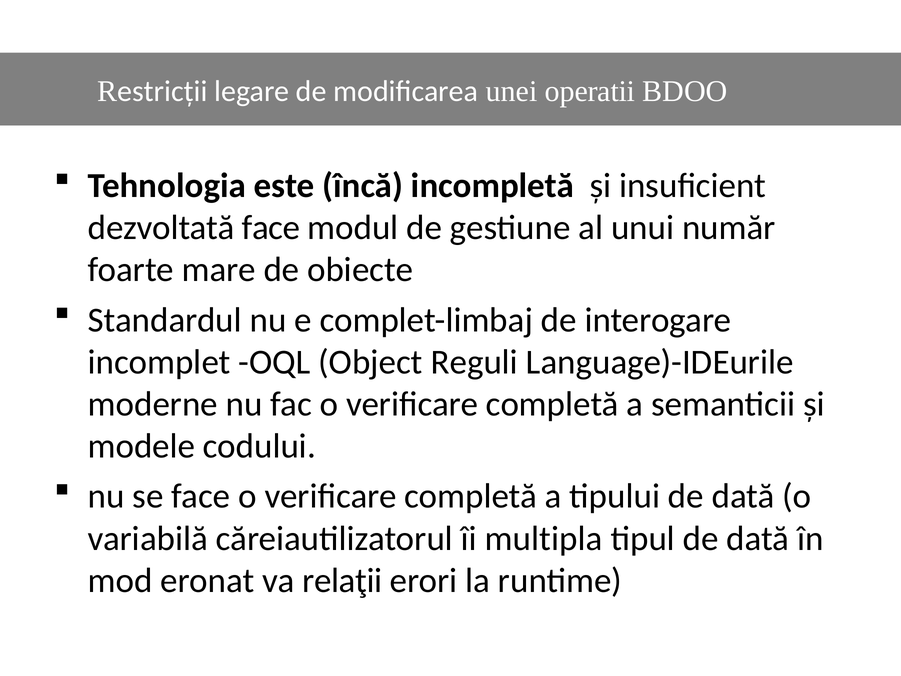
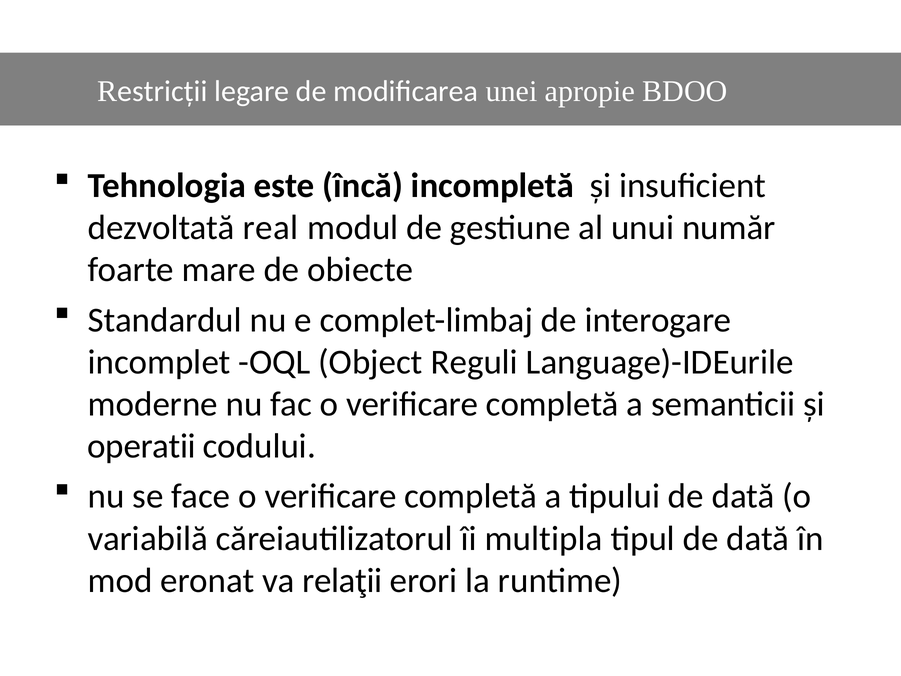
operatii: operatii -> apropie
dezvoltată face: face -> real
modele: modele -> operatii
